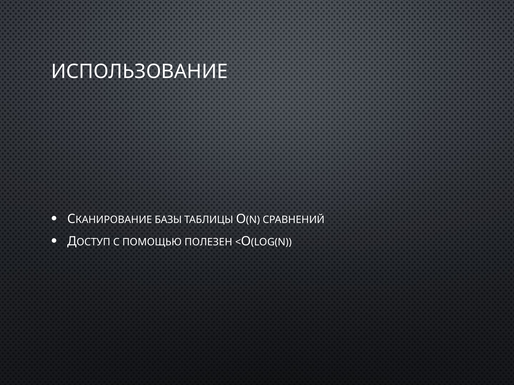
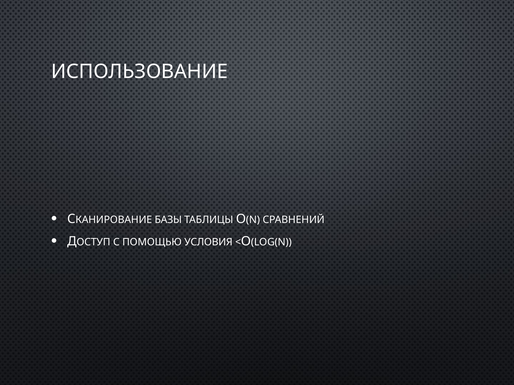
ПОЛЕЗЕН: ПОЛЕЗЕН -> УСЛОВИЯ
